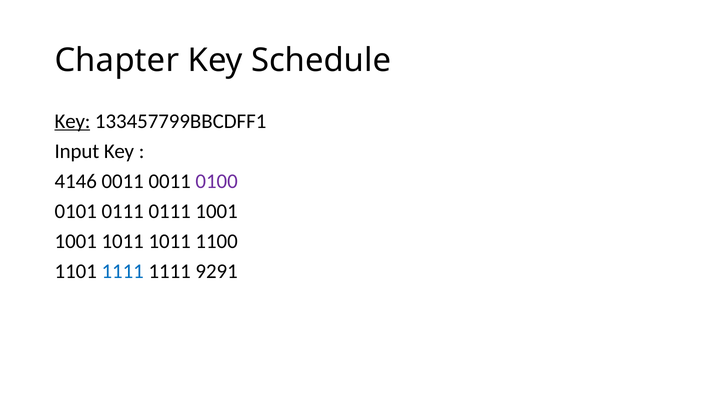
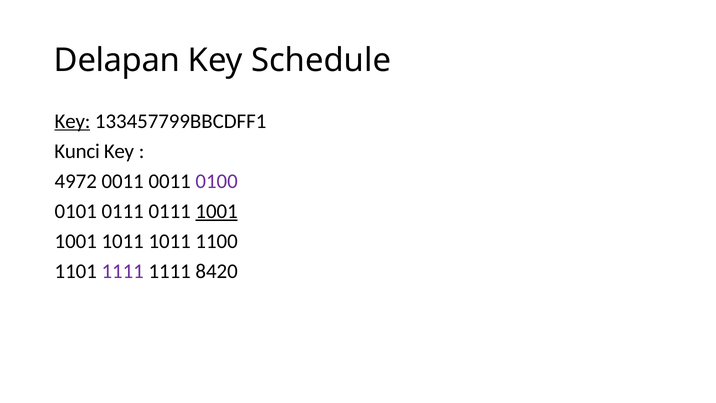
Chapter: Chapter -> Delapan
Input: Input -> Kunci
4146: 4146 -> 4972
1001 at (217, 211) underline: none -> present
1111 at (123, 271) colour: blue -> purple
9291: 9291 -> 8420
